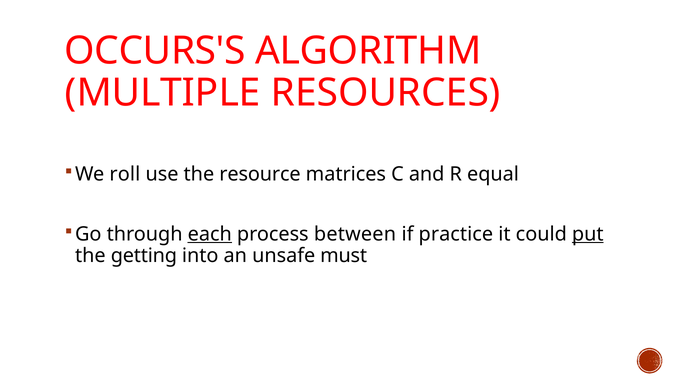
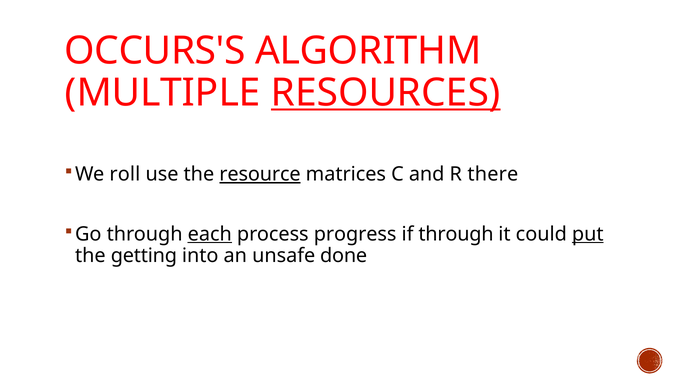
RESOURCES underline: none -> present
resource underline: none -> present
equal: equal -> there
between: between -> progress
if practice: practice -> through
must: must -> done
